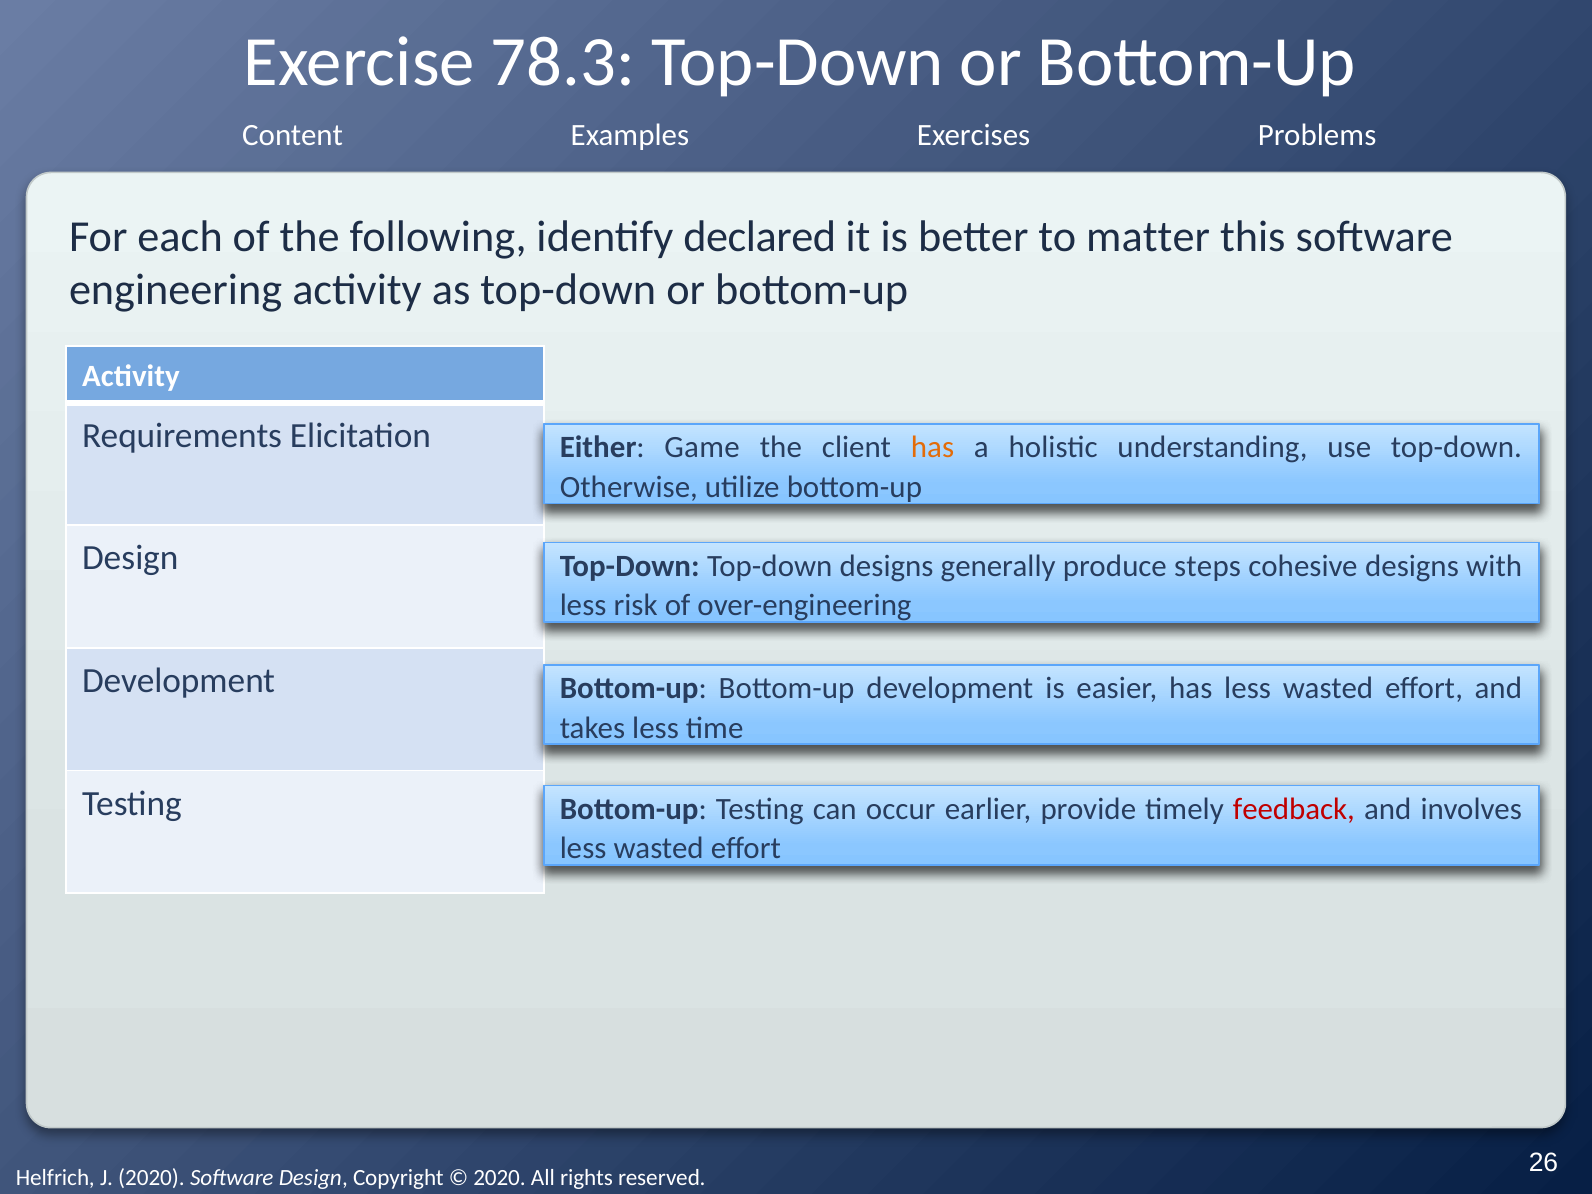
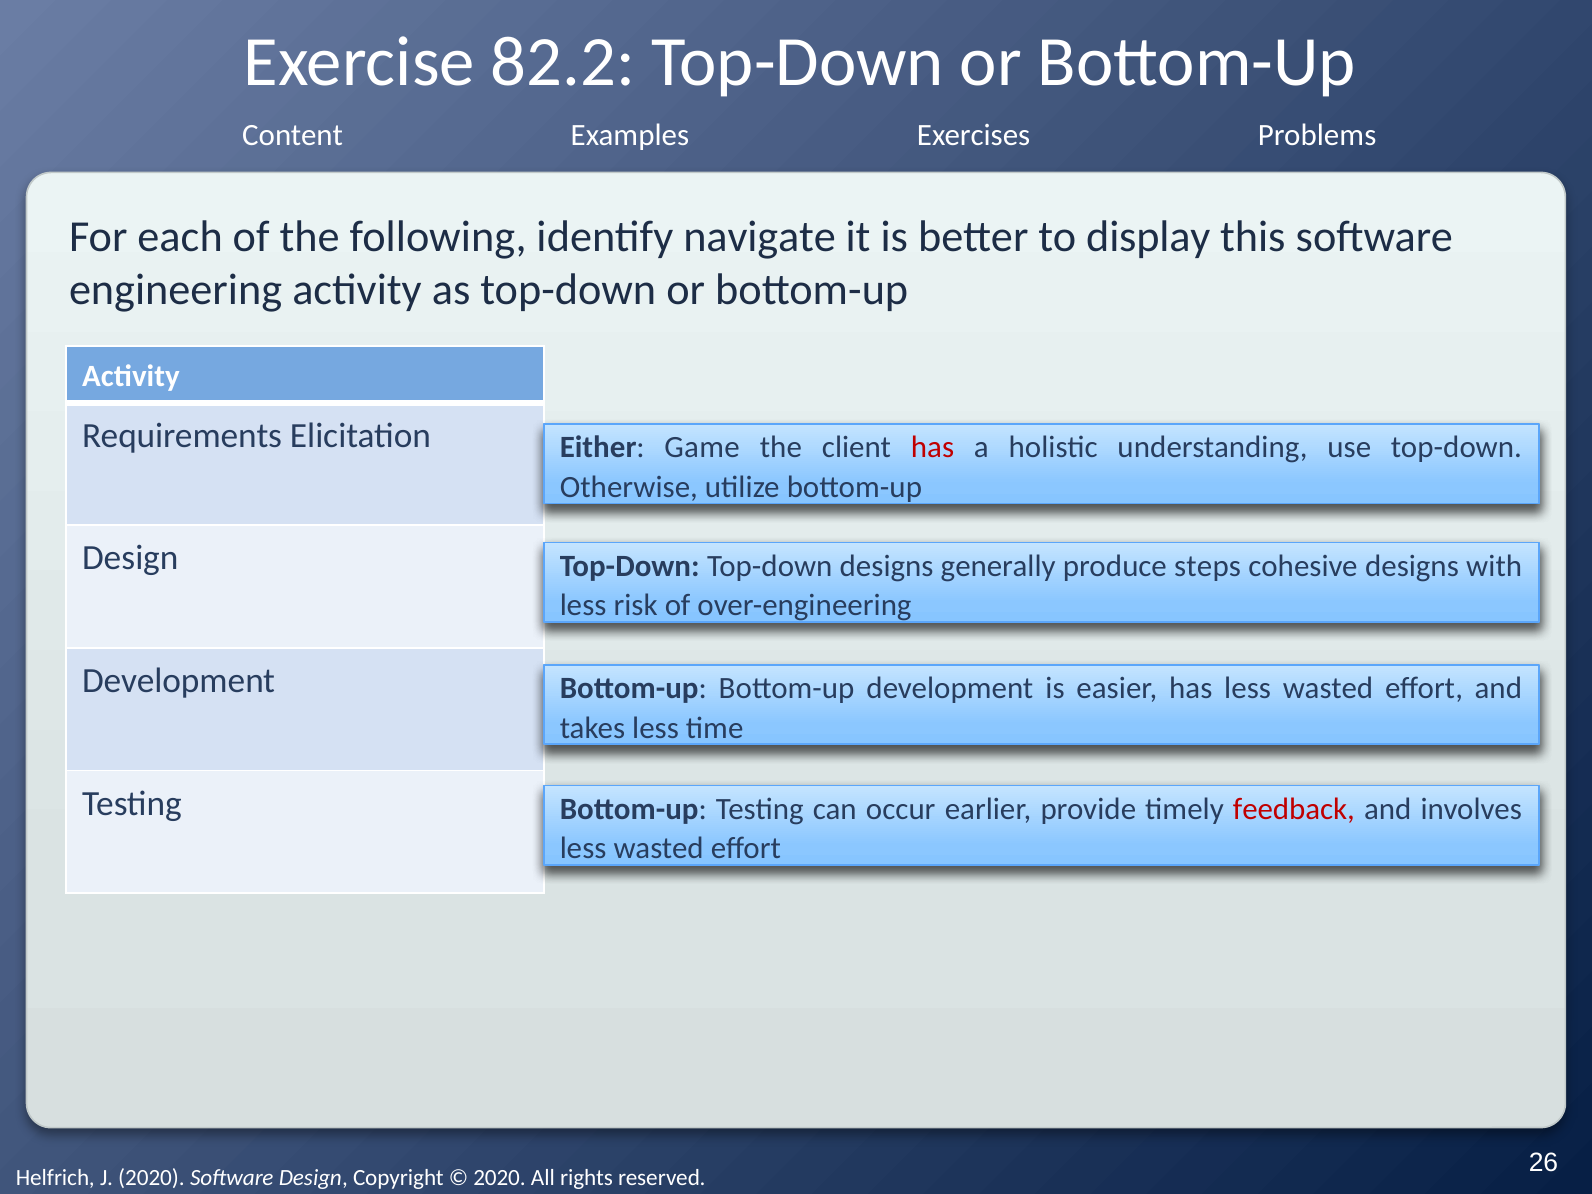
78.3: 78.3 -> 82.2
declared: declared -> navigate
matter: matter -> display
has at (933, 447) colour: orange -> red
